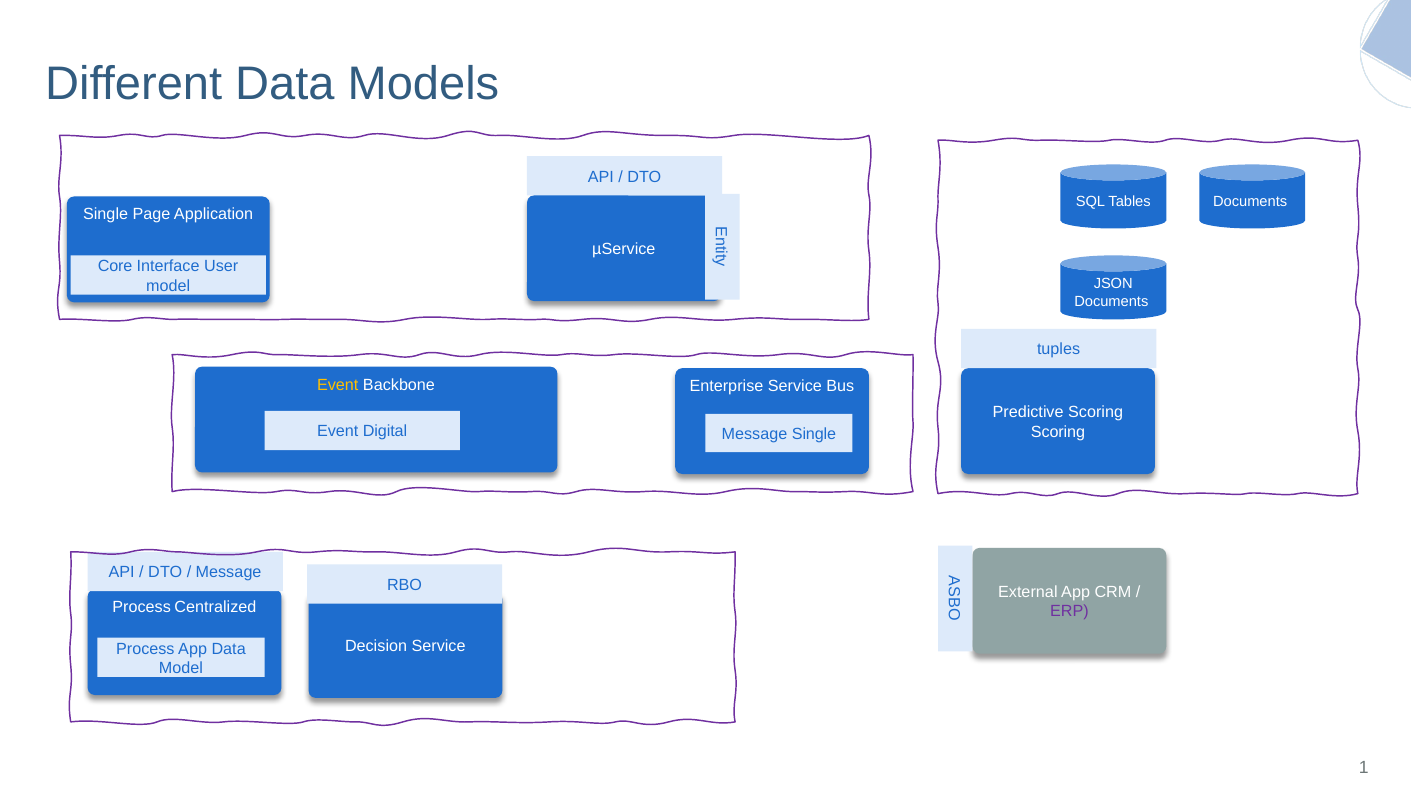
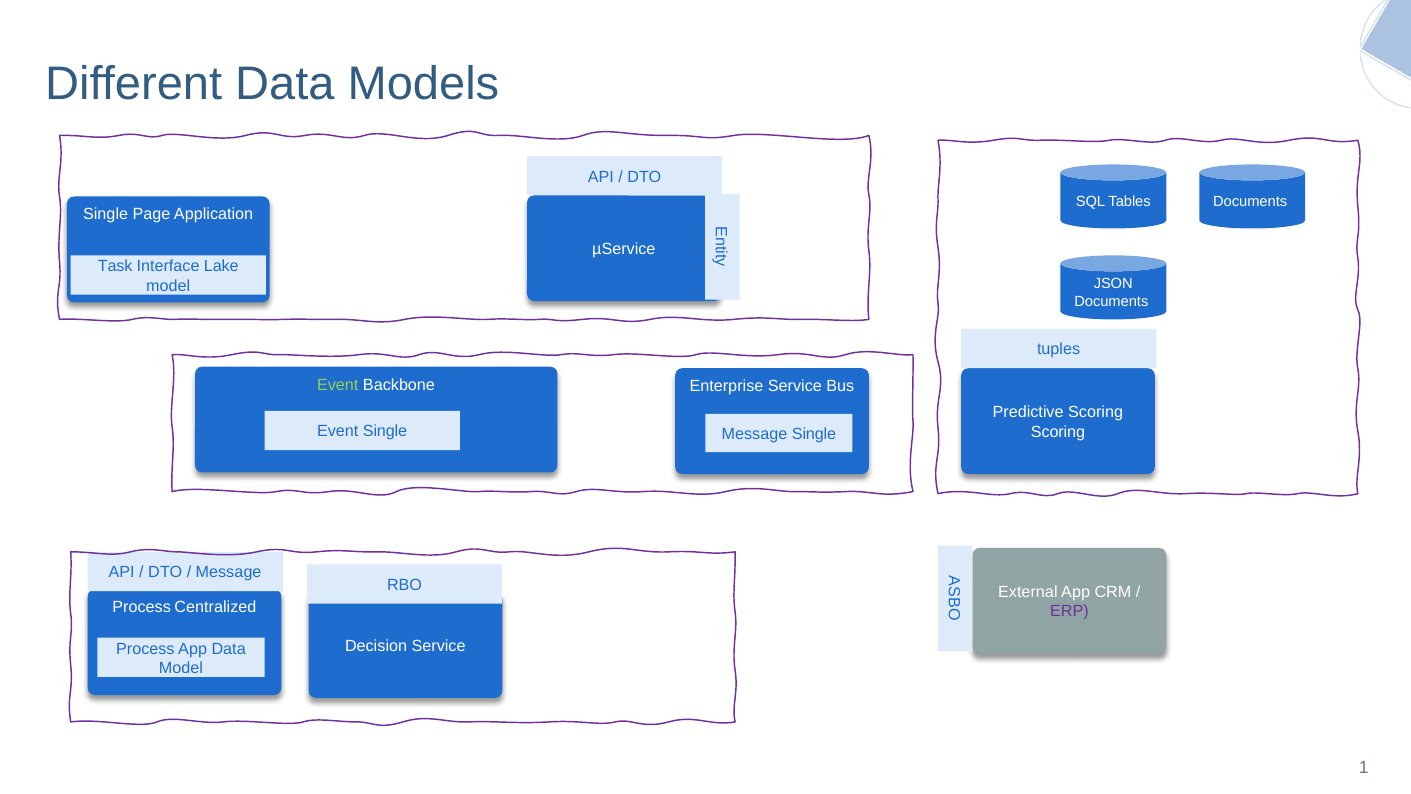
Core: Core -> Task
User: User -> Lake
Event at (338, 385) colour: yellow -> light green
Event Digital: Digital -> Single
